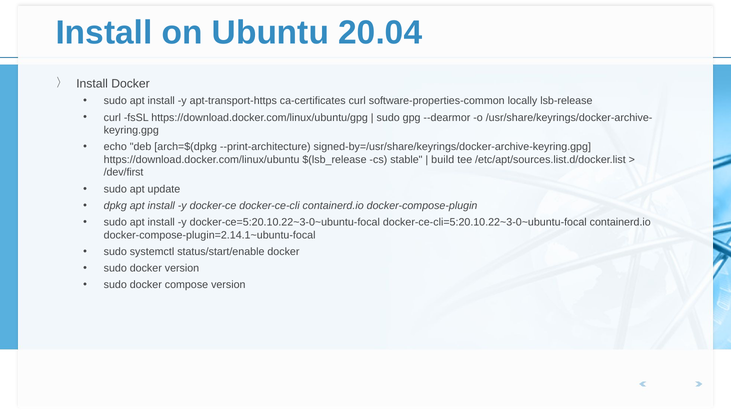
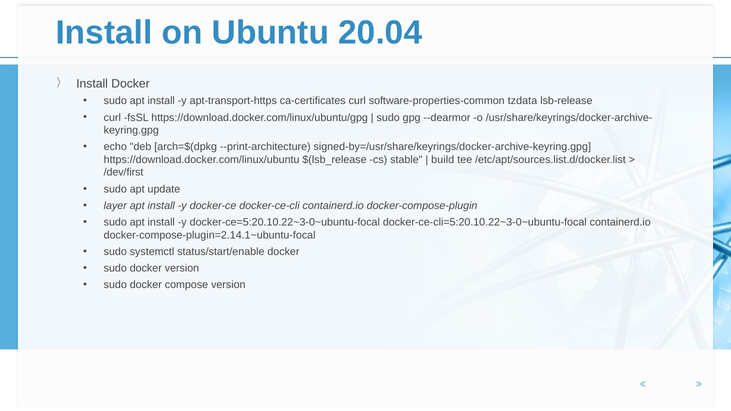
locally: locally -> tzdata
dpkg: dpkg -> layer
